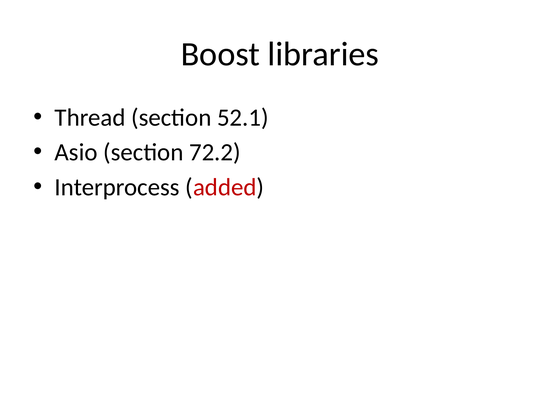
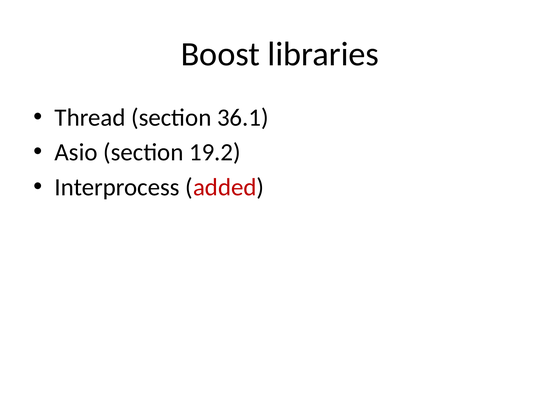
52.1: 52.1 -> 36.1
72.2: 72.2 -> 19.2
